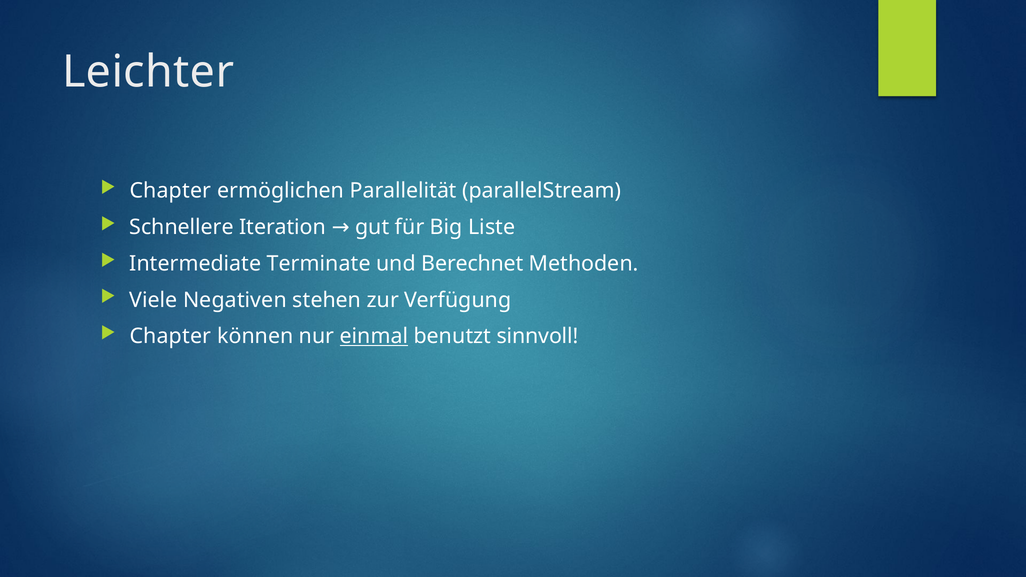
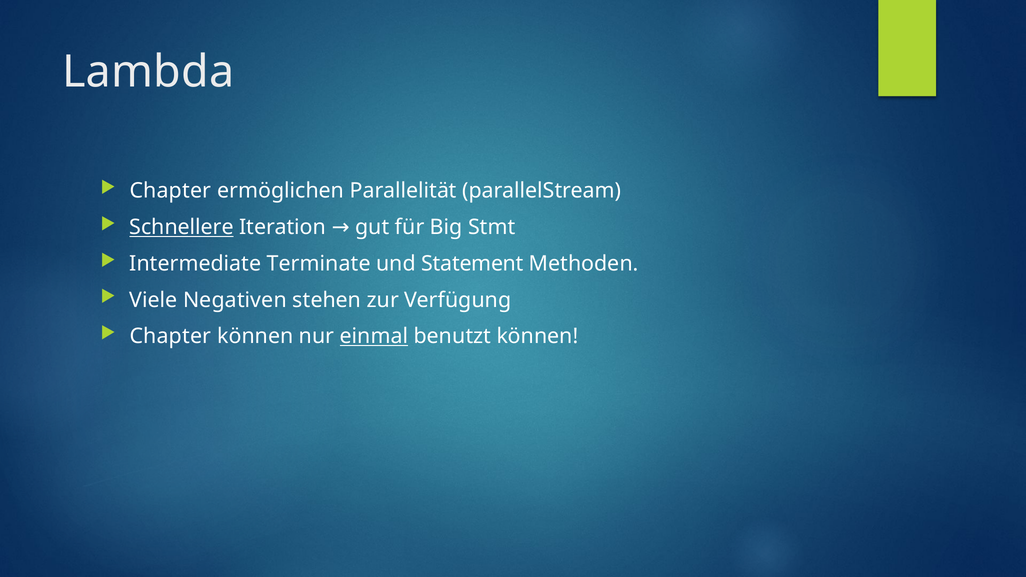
Leichter: Leichter -> Lambda
Schnellere underline: none -> present
Liste: Liste -> Stmt
Berechnet: Berechnet -> Statement
benutzt sinnvoll: sinnvoll -> können
